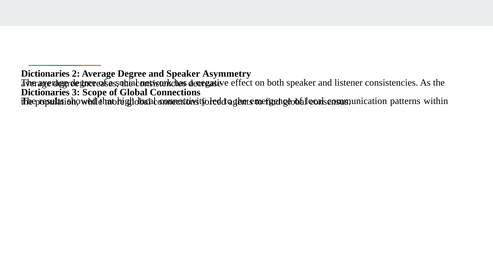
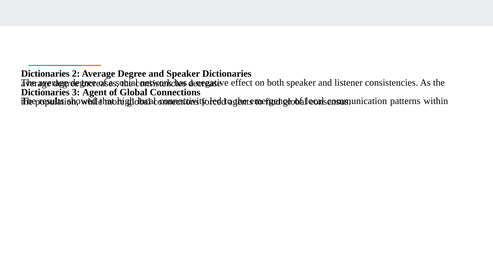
Speaker Asymmetry: Asymmetry -> Dictionaries
Scope: Scope -> Agent
